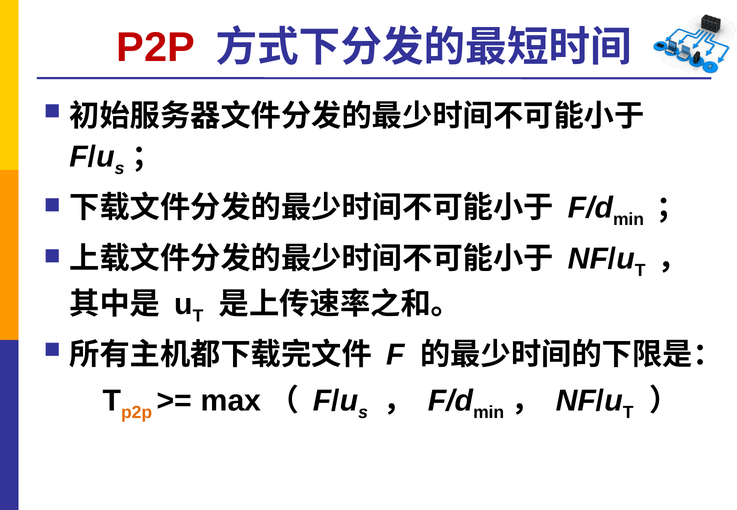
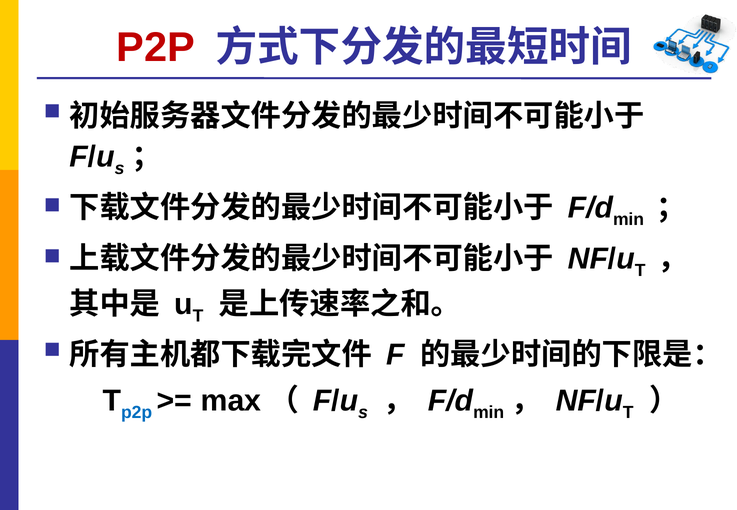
p2p at (137, 413) colour: orange -> blue
